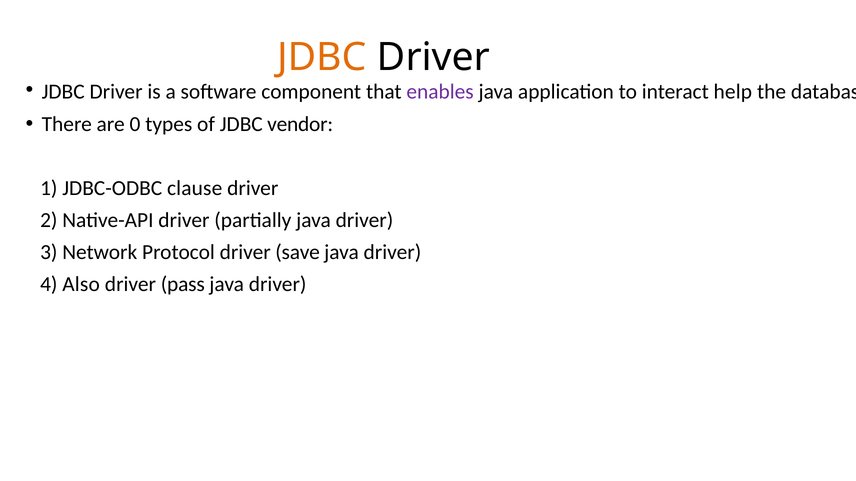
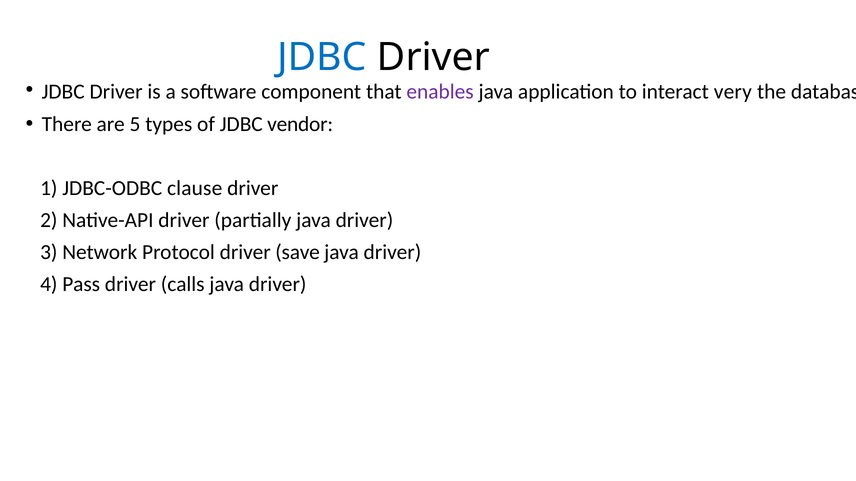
JDBC at (322, 58) colour: orange -> blue
help: help -> very
0: 0 -> 5
Also: Also -> Pass
pass: pass -> calls
